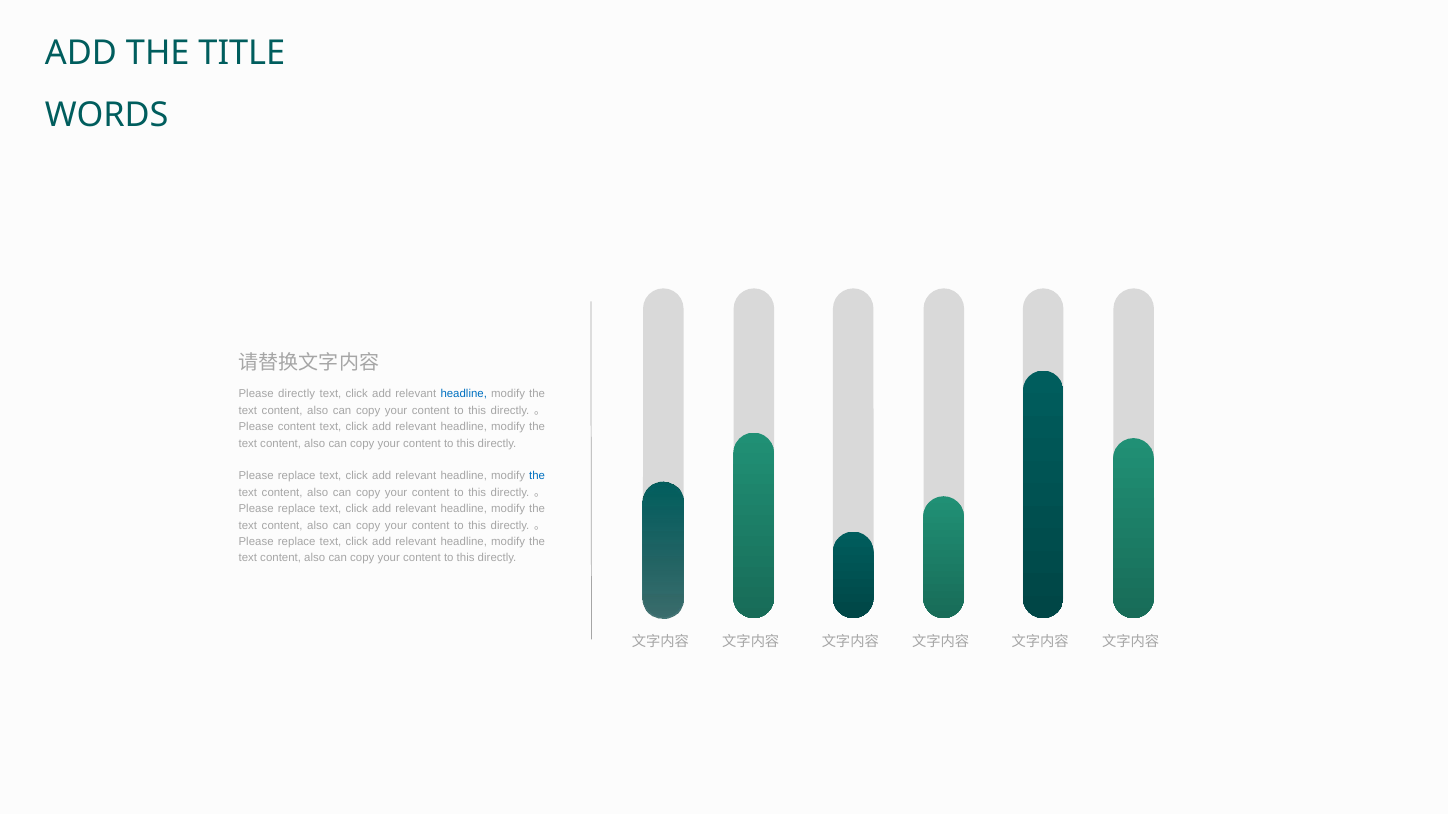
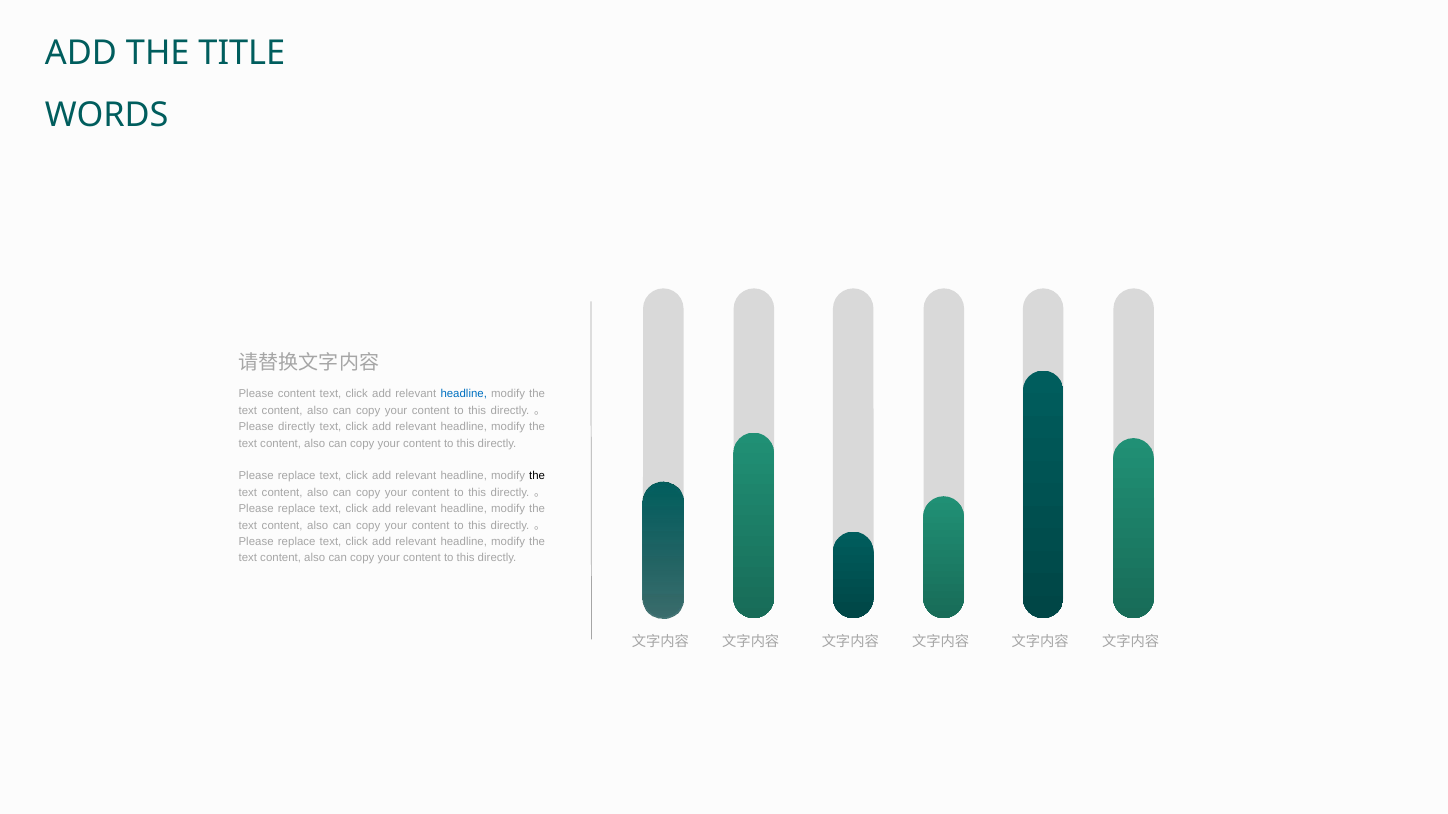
Please directly: directly -> content
Please content: content -> directly
the at (537, 476) colour: blue -> black
